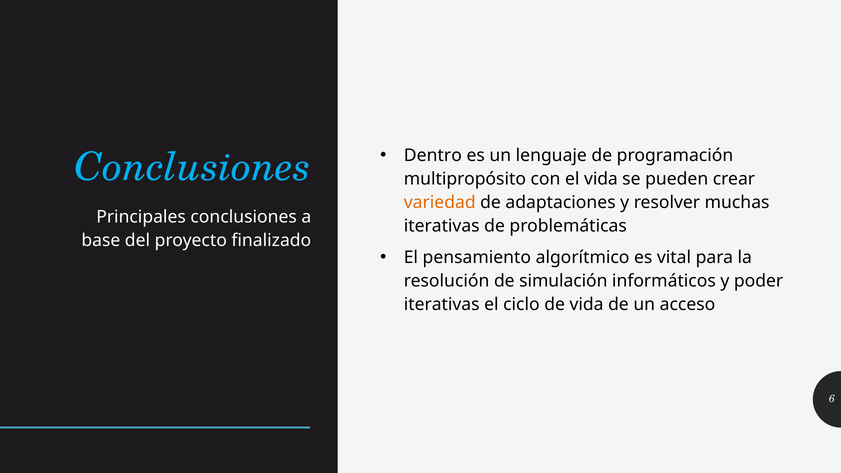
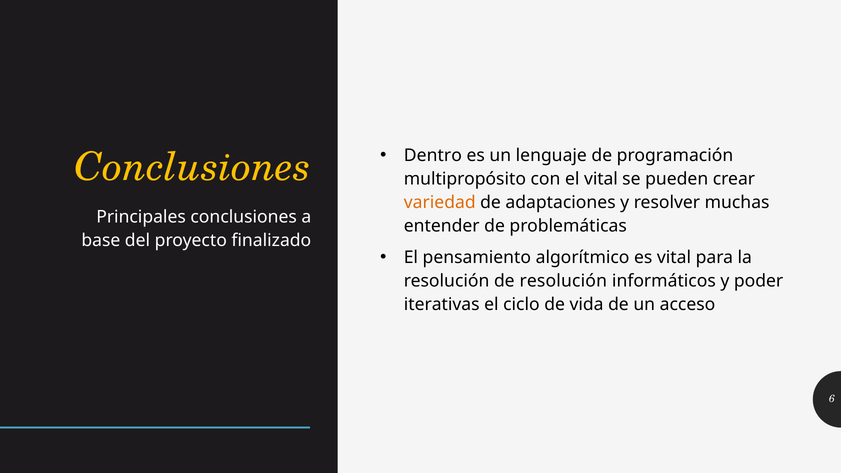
Conclusiones at (193, 167) colour: light blue -> yellow
el vida: vida -> vital
iterativas at (442, 226): iterativas -> entender
de simulación: simulación -> resolución
